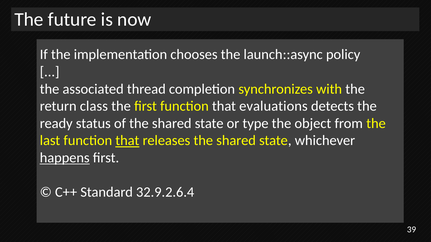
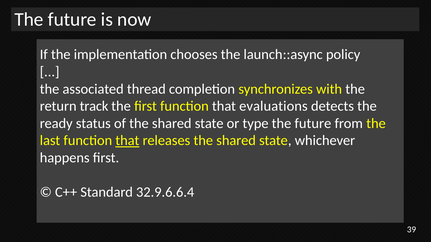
class: class -> track
object at (313, 124): object -> future
happens underline: present -> none
32.9.2.6.4: 32.9.2.6.4 -> 32.9.6.6.4
